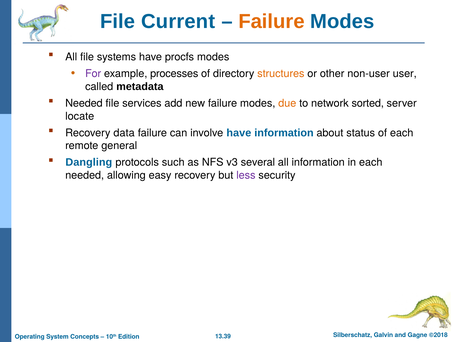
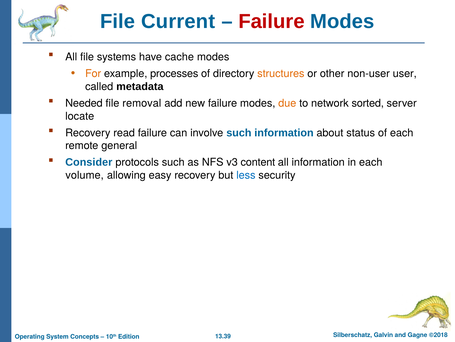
Failure at (272, 21) colour: orange -> red
procfs: procfs -> cache
For colour: purple -> orange
services: services -> removal
data: data -> read
involve have: have -> such
Dangling: Dangling -> Consider
several: several -> content
needed at (85, 175): needed -> volume
less colour: purple -> blue
